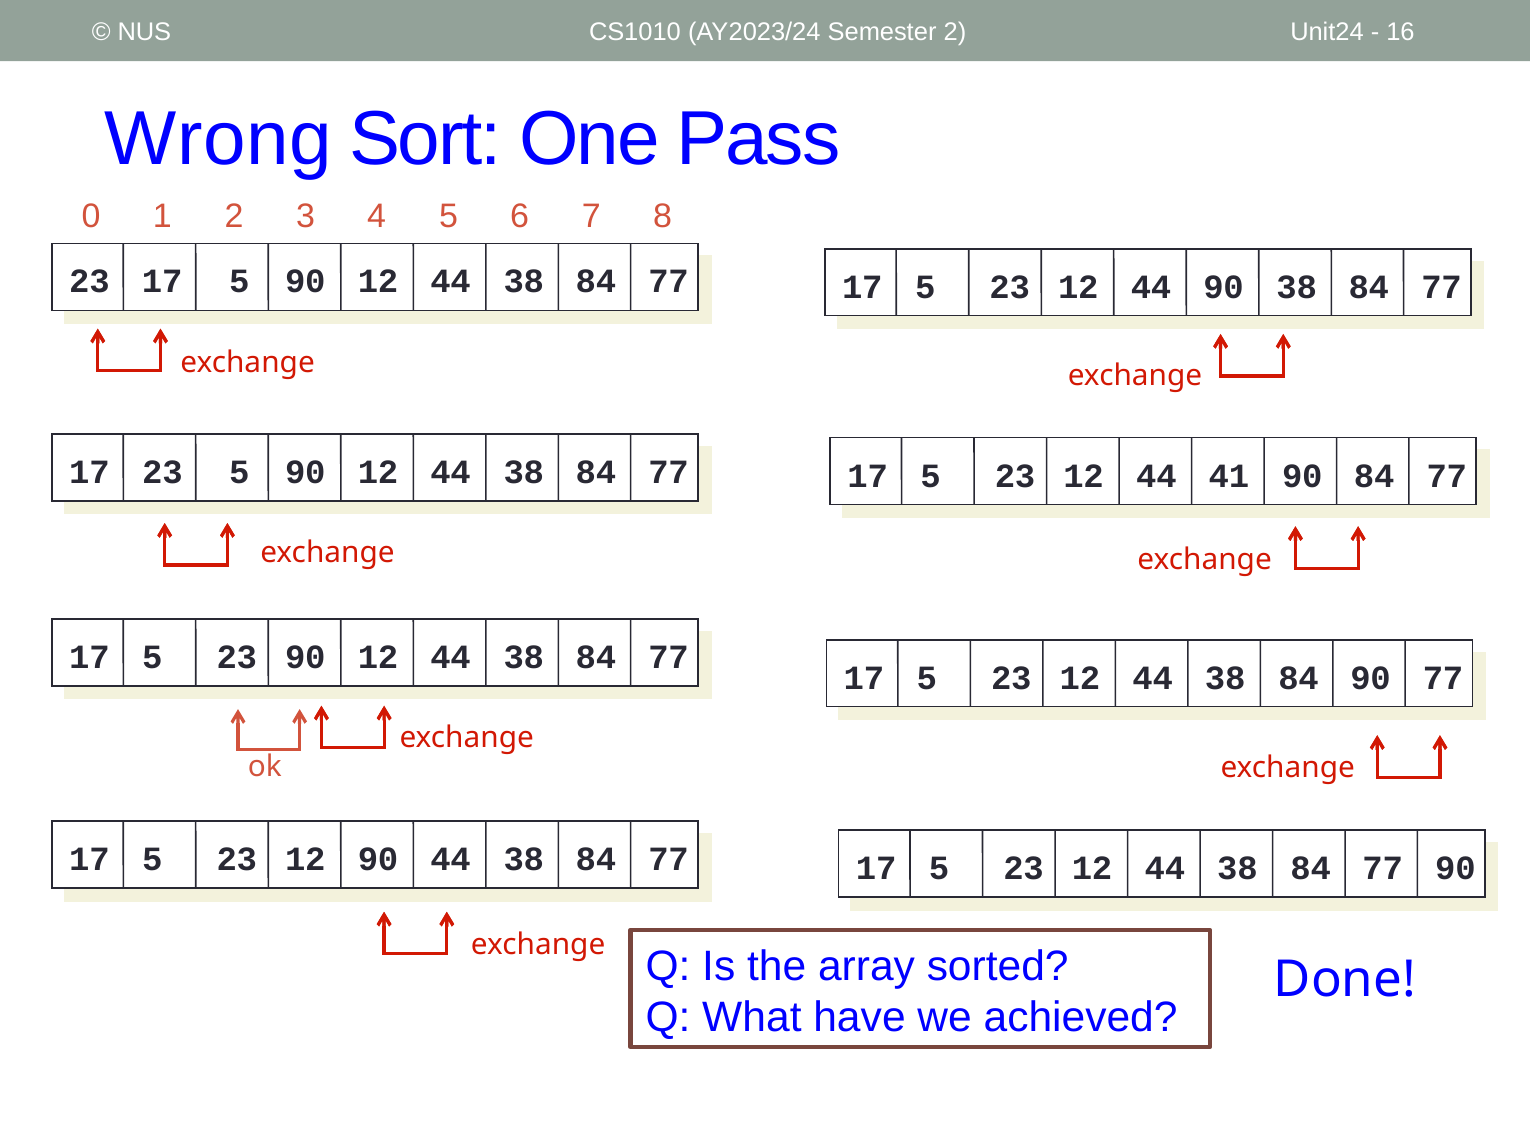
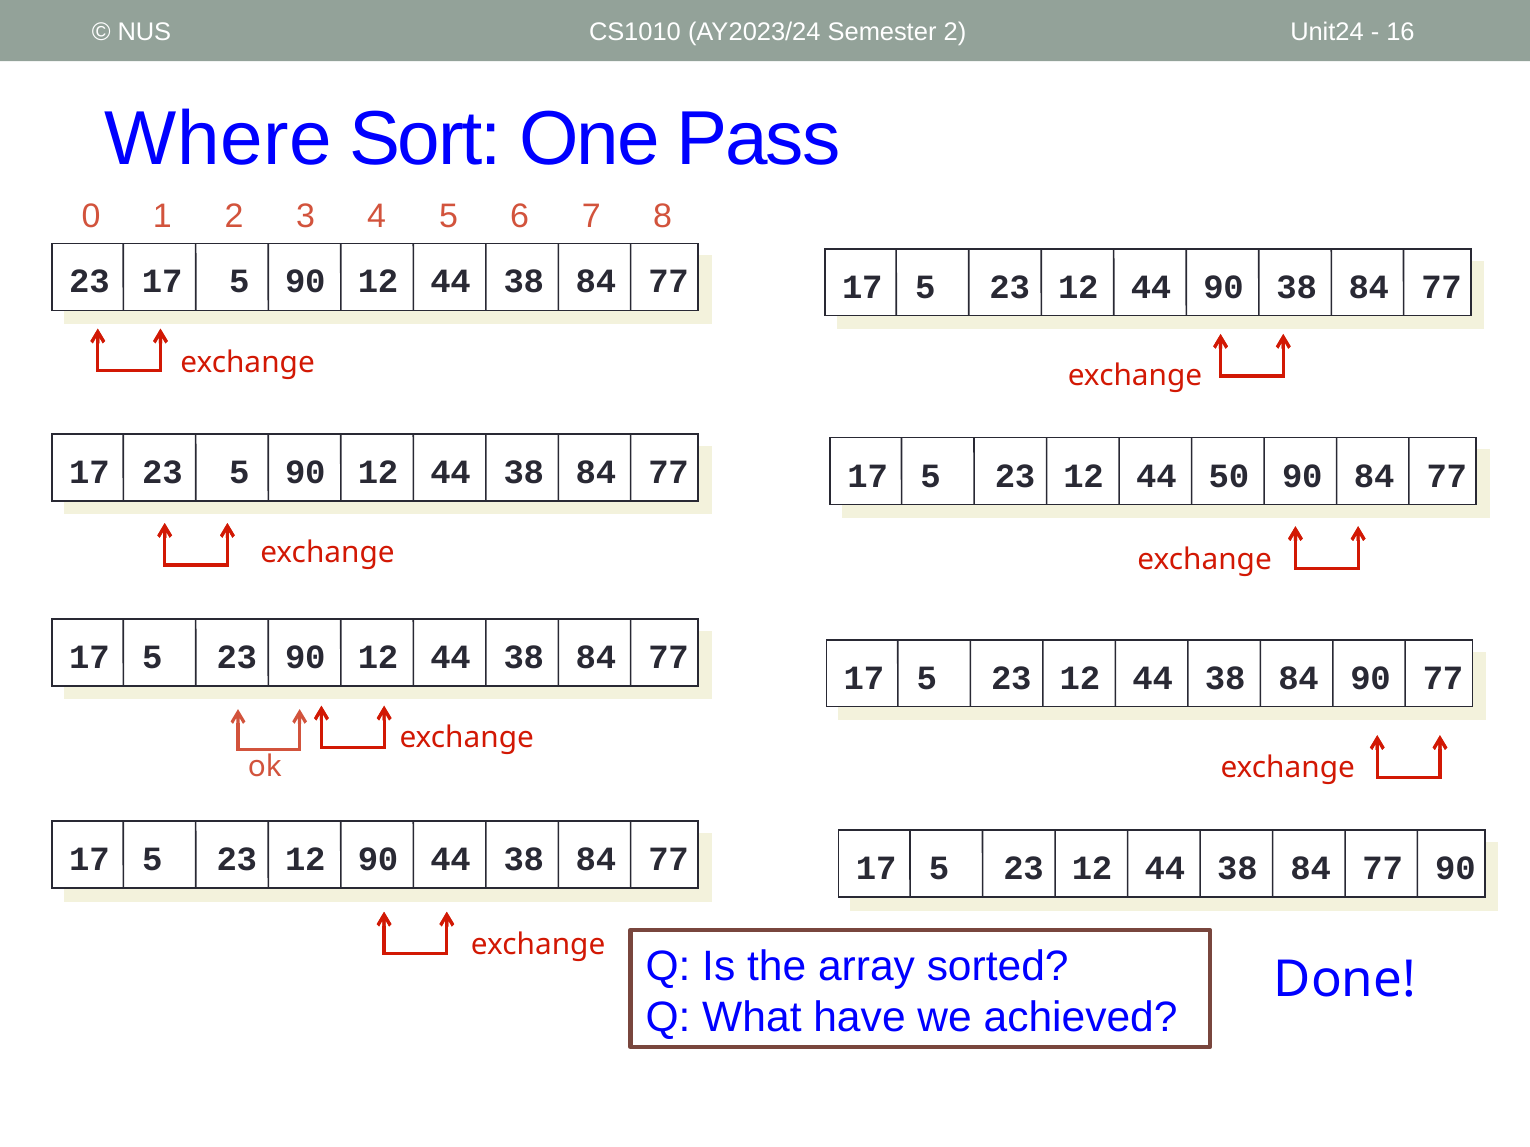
Wrong: Wrong -> Where
41: 41 -> 50
